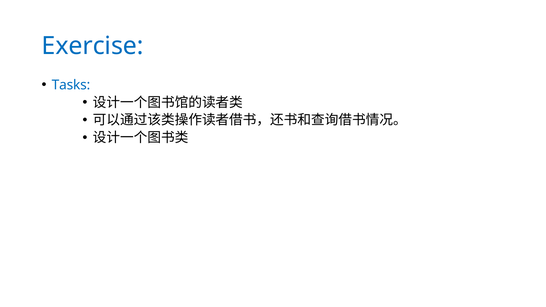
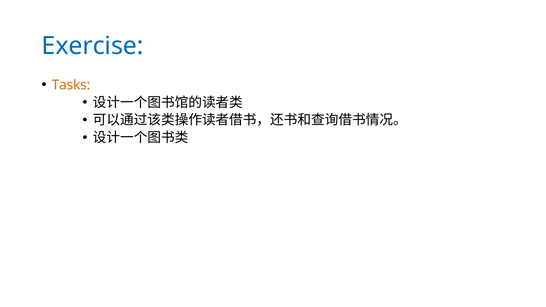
Tasks colour: blue -> orange
